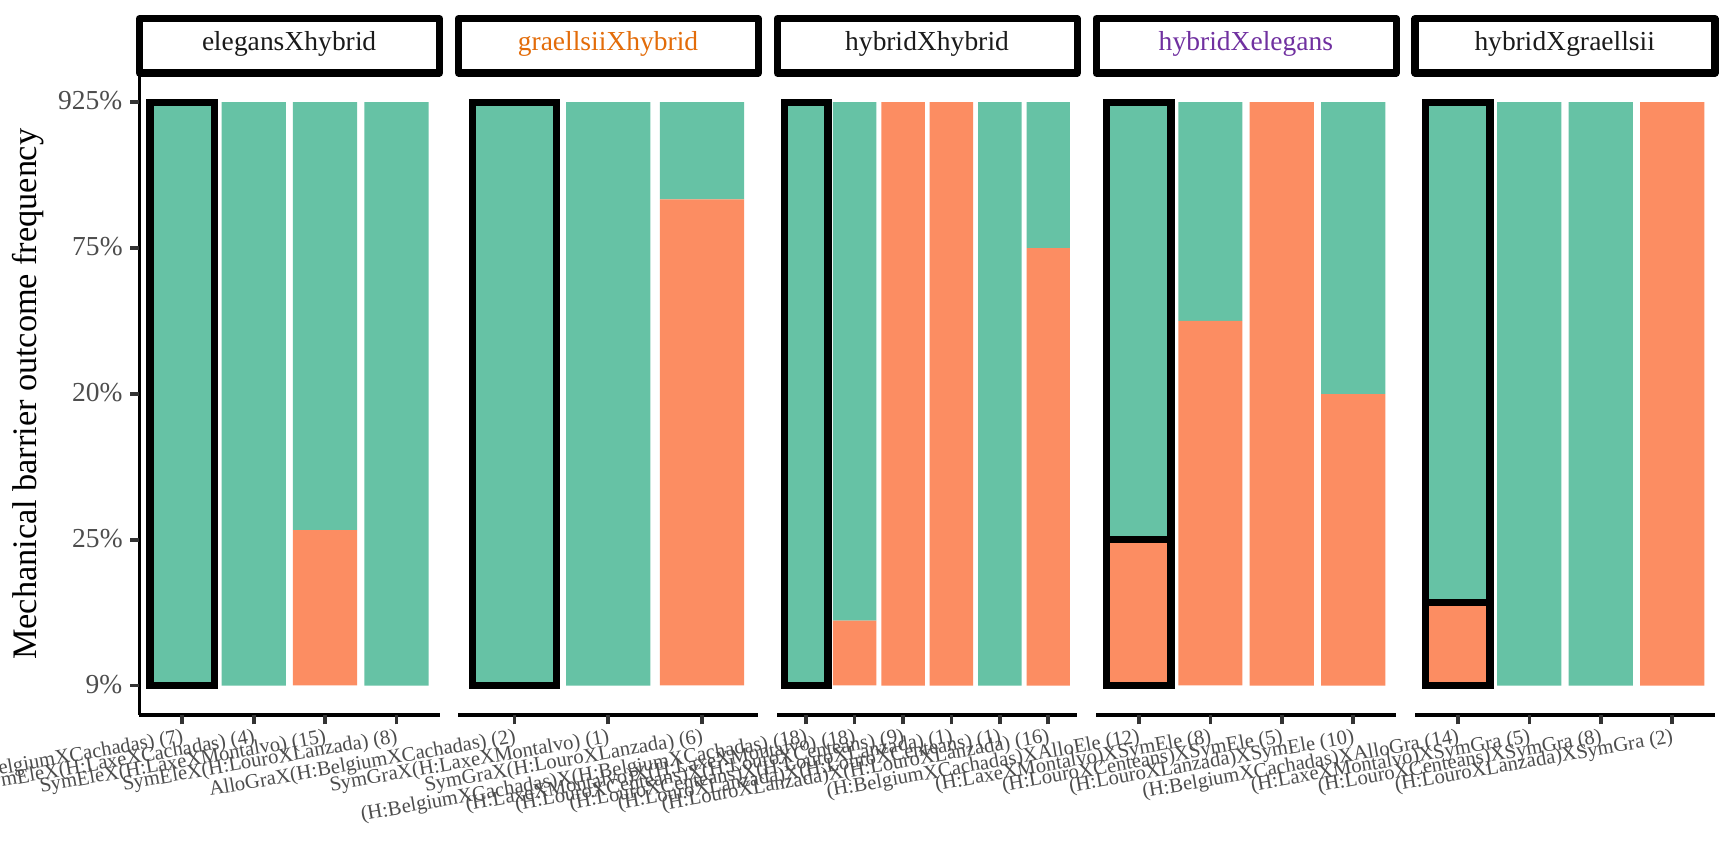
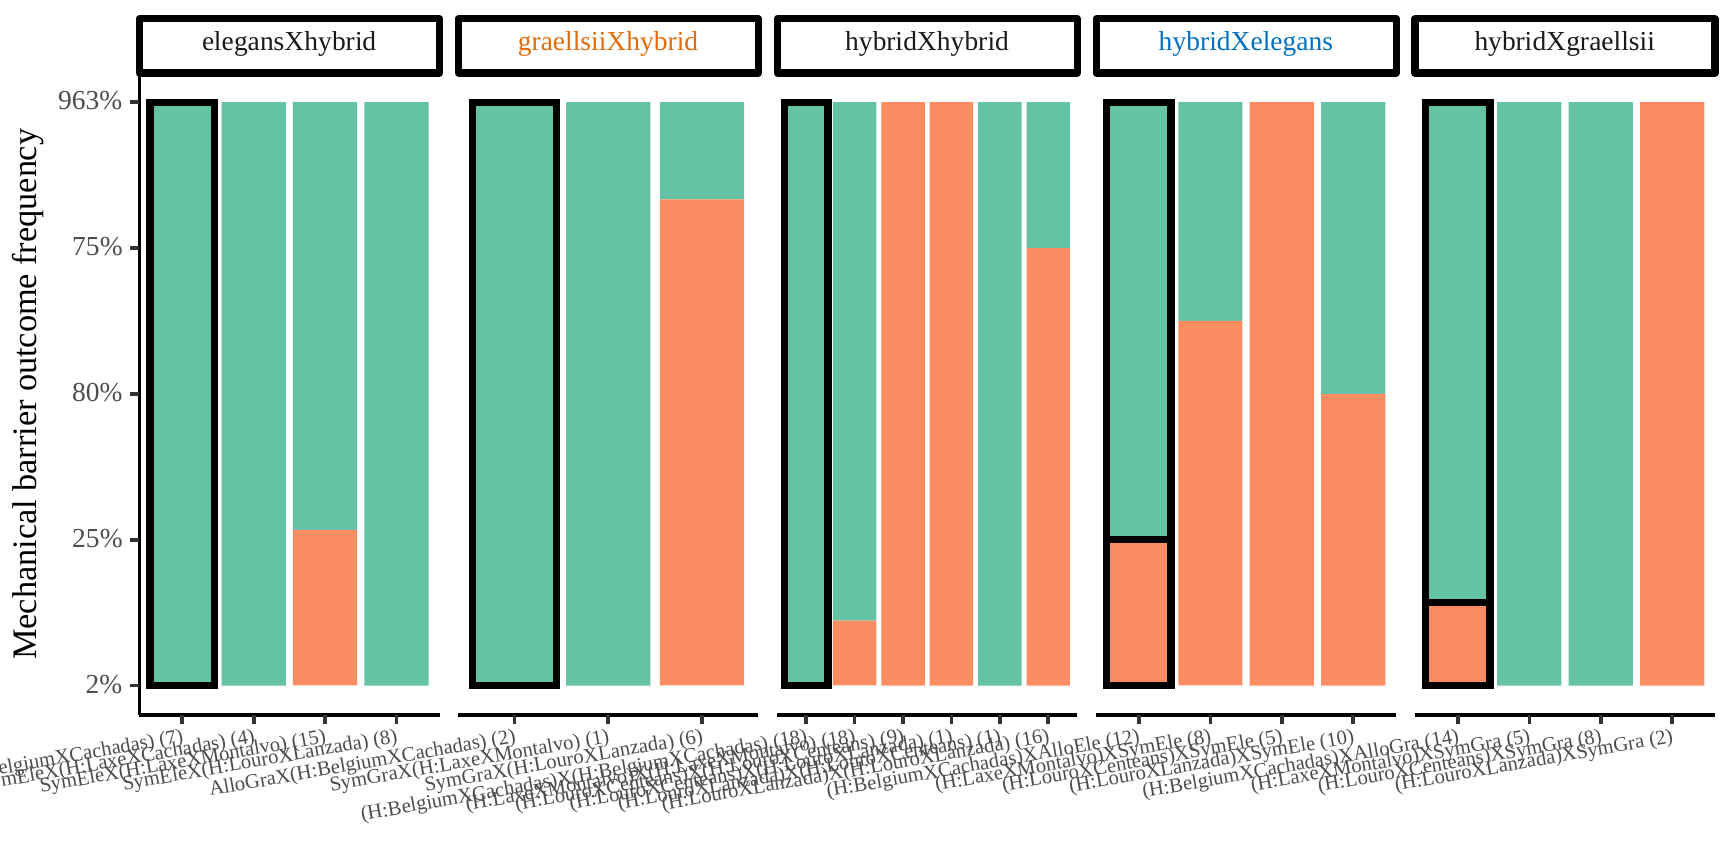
hybridXelegans colour: purple -> blue
925%: 925% -> 963%
20%: 20% -> 80%
9%: 9% -> 2%
